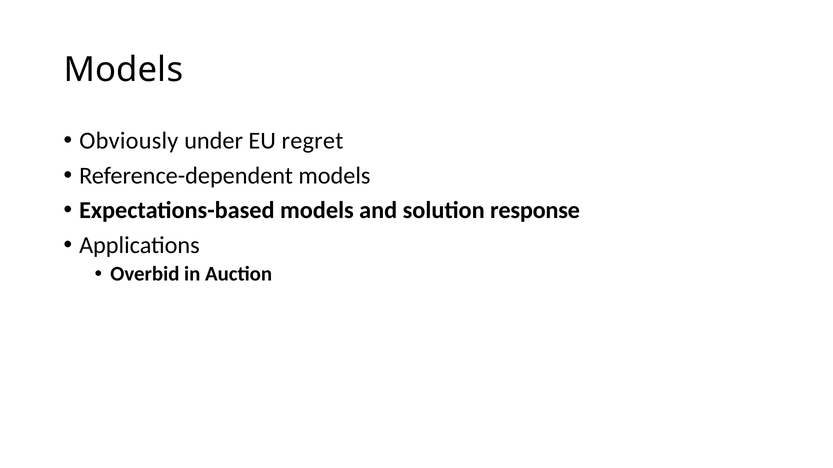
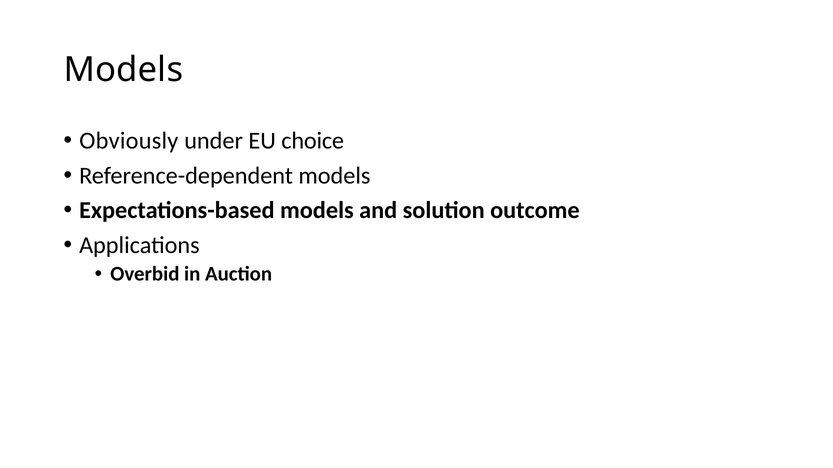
regret: regret -> choice
response: response -> outcome
